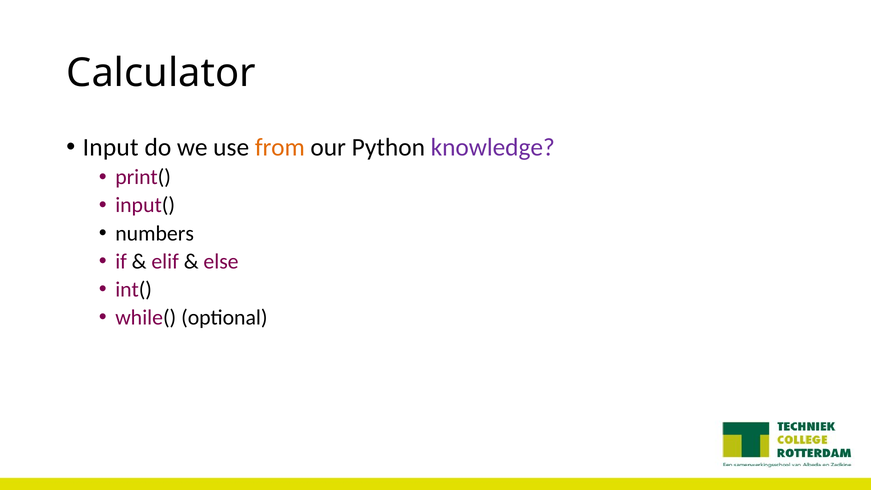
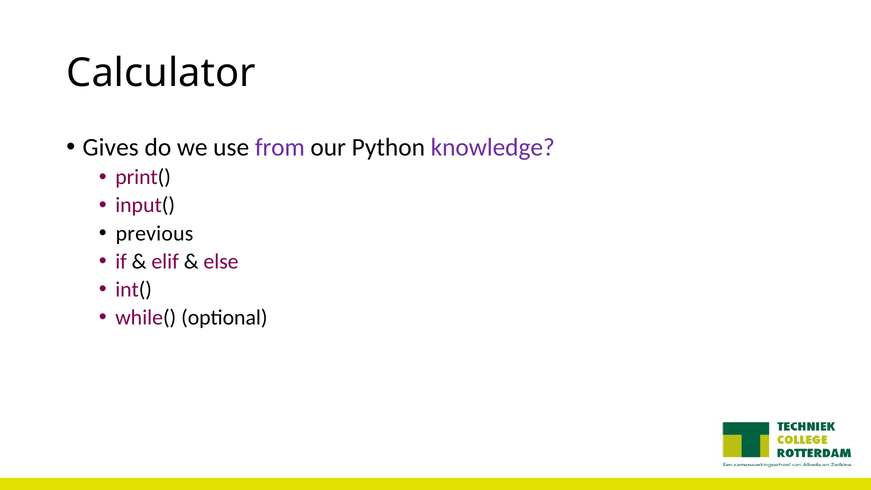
Input: Input -> Gives
from colour: orange -> purple
numbers: numbers -> previous
